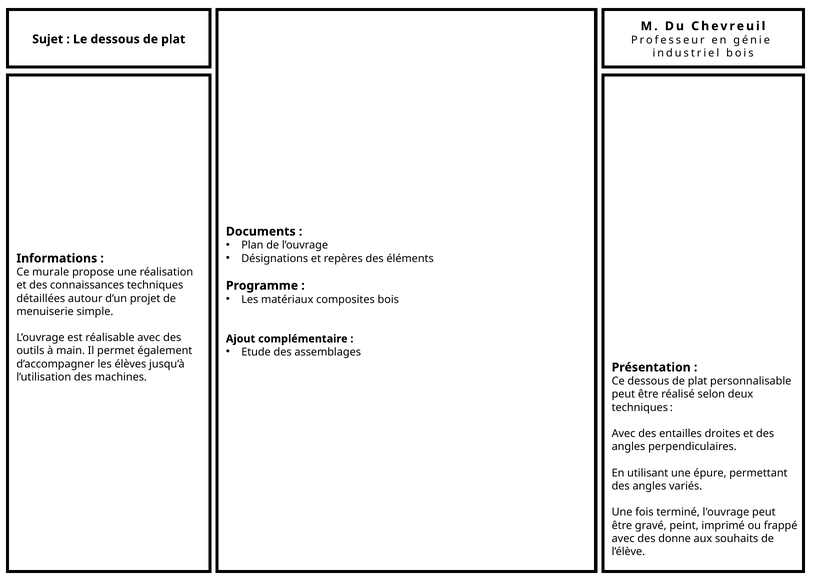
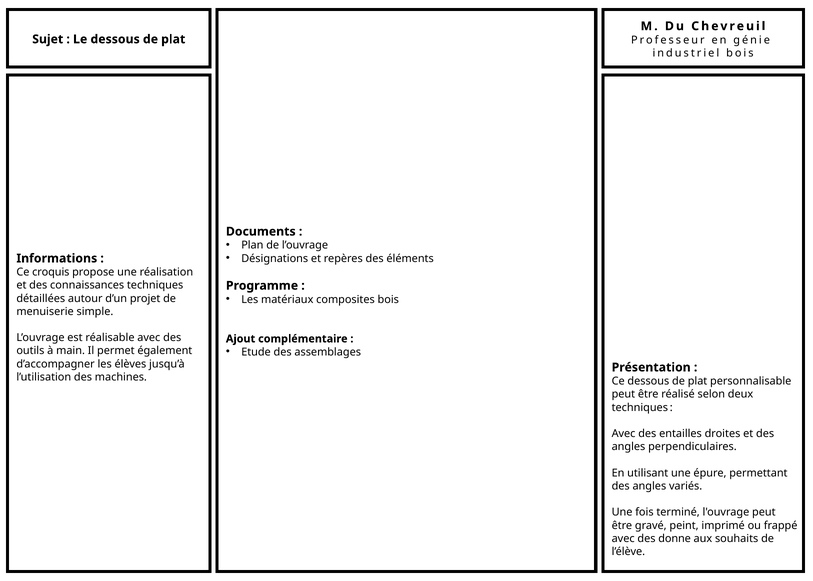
murale: murale -> croquis
